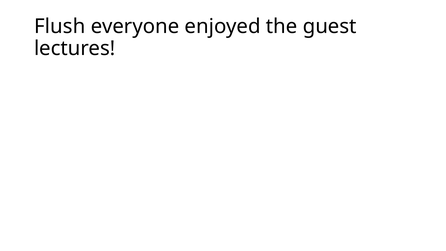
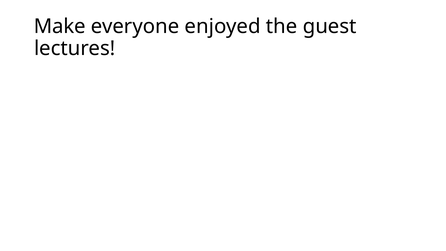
Flush: Flush -> Make
